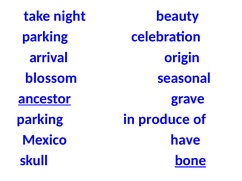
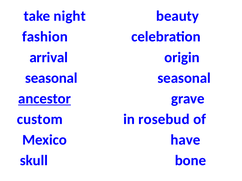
parking at (45, 37): parking -> fashion
blossom at (51, 78): blossom -> seasonal
parking at (40, 120): parking -> custom
produce: produce -> rosebud
bone underline: present -> none
